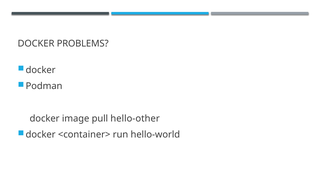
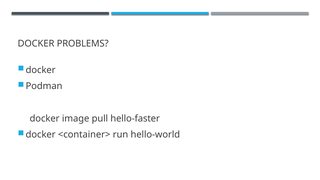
hello-other: hello-other -> hello-faster
